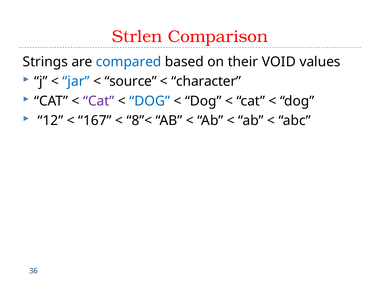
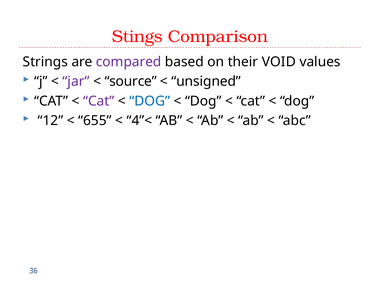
Strlen: Strlen -> Stings
compared colour: blue -> purple
jar colour: blue -> purple
character: character -> unsigned
167: 167 -> 655
8”<: 8”< -> 4”<
